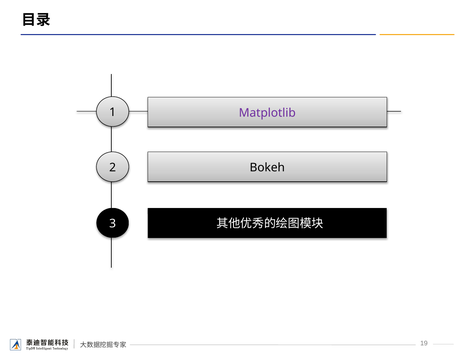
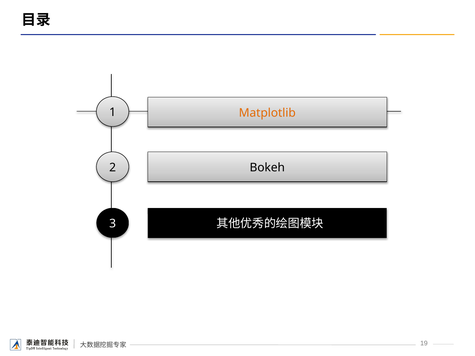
Matplotlib colour: purple -> orange
